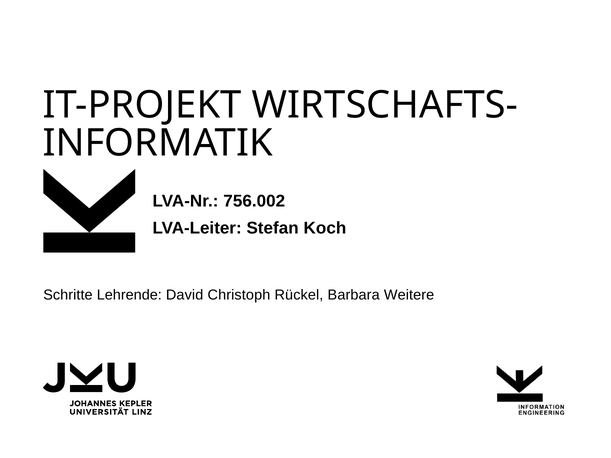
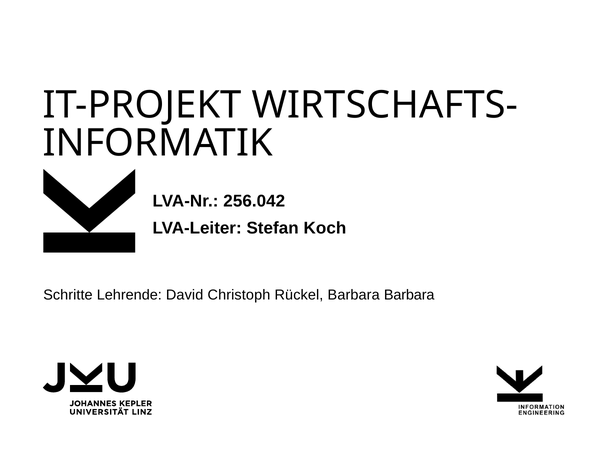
756.002: 756.002 -> 256.042
Barbara Weitere: Weitere -> Barbara
